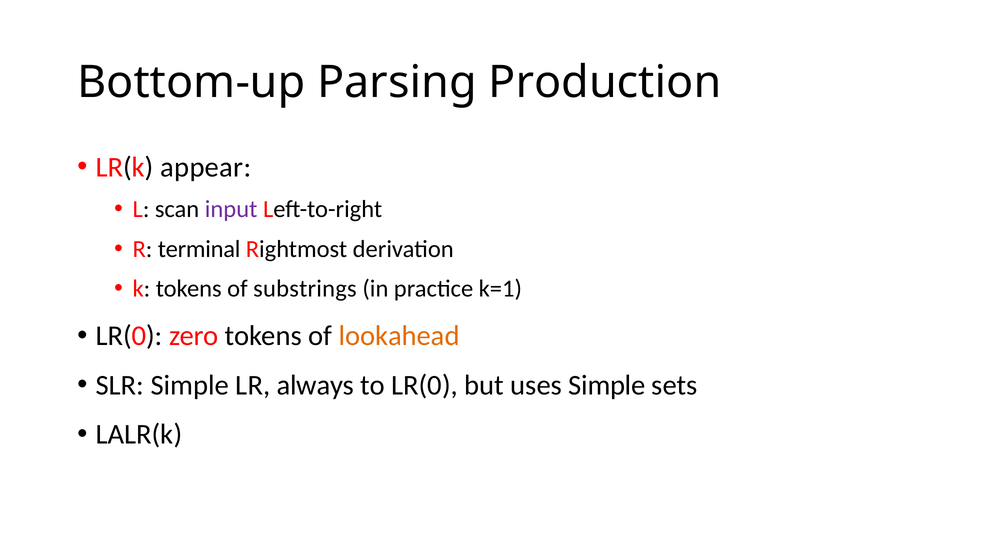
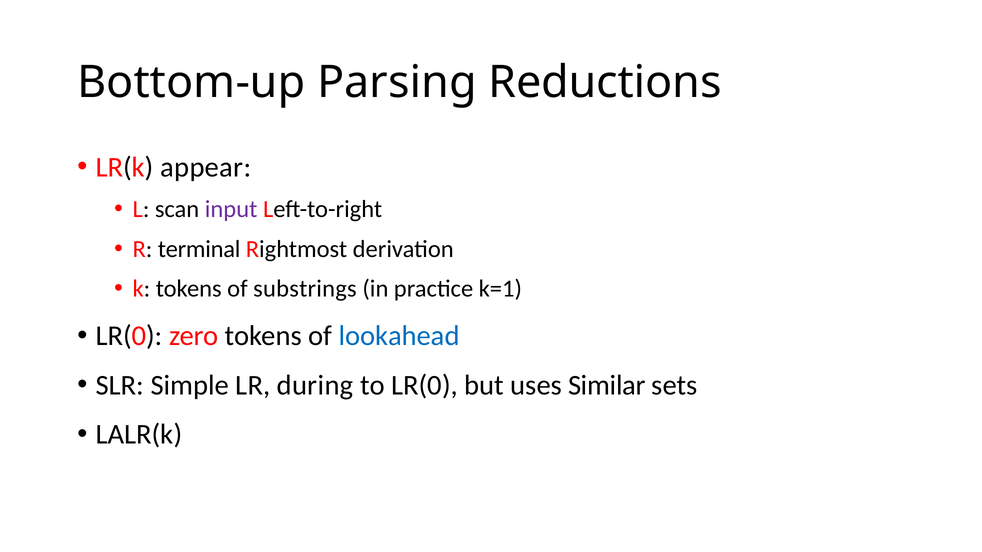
Production: Production -> Reductions
lookahead colour: orange -> blue
always: always -> during
uses Simple: Simple -> Similar
